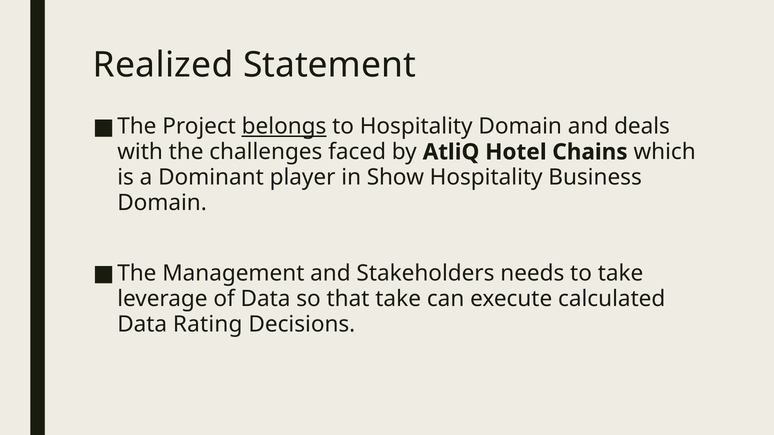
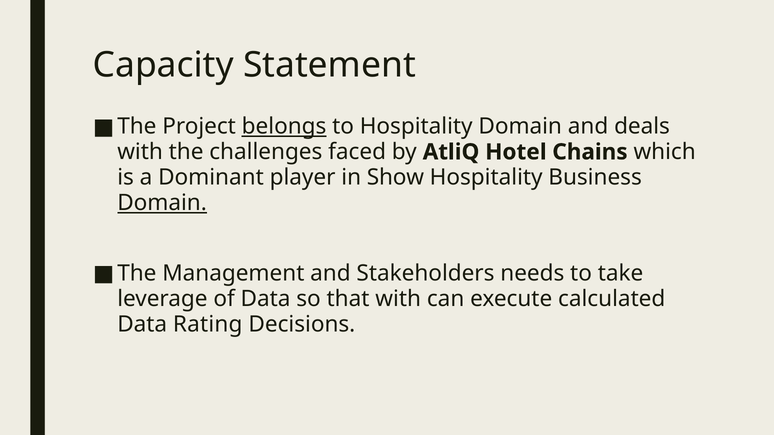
Realized: Realized -> Capacity
Domain at (162, 203) underline: none -> present
that take: take -> with
